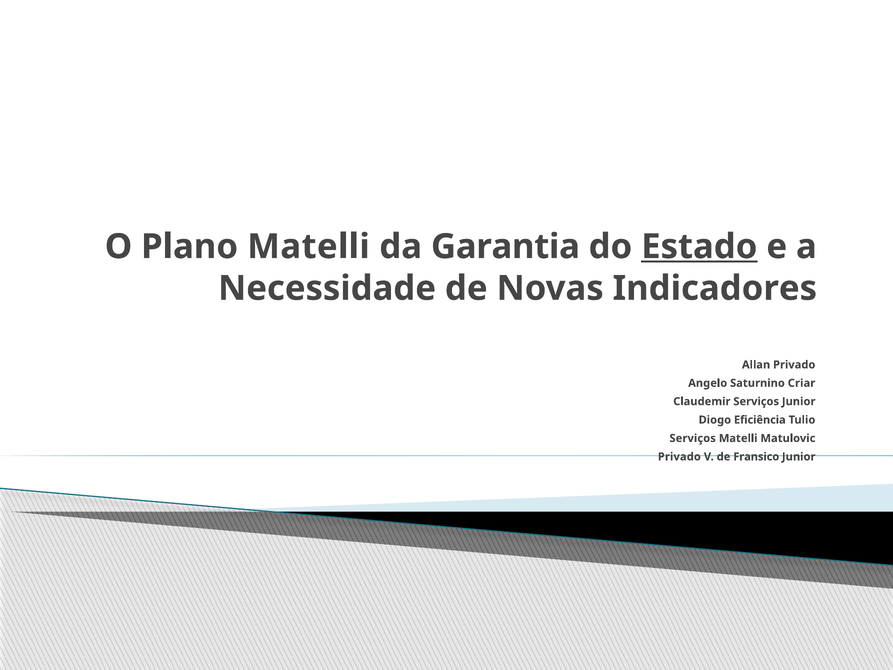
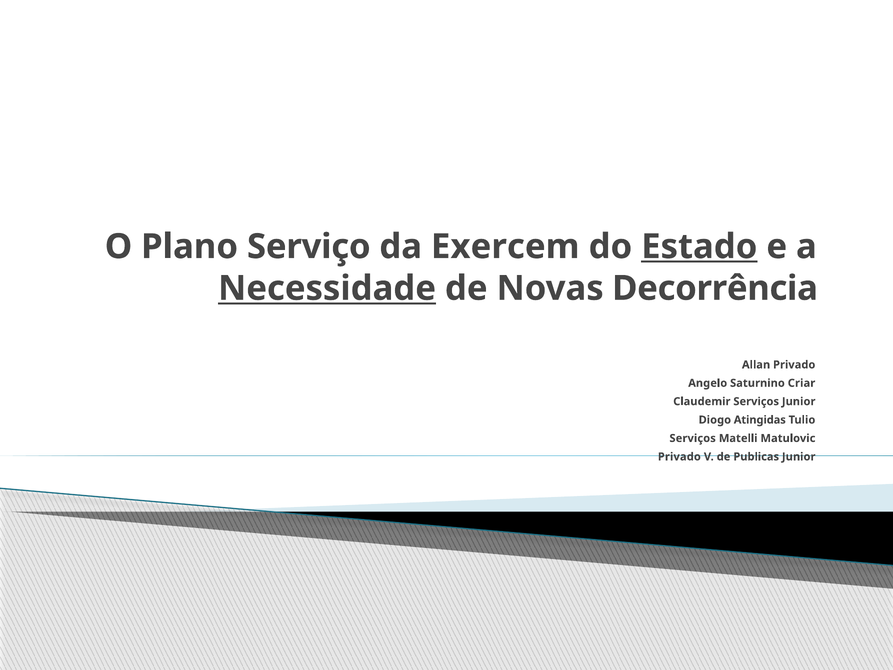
Plano Matelli: Matelli -> Serviço
Garantia: Garantia -> Exercem
Necessidade underline: none -> present
Indicadores: Indicadores -> Decorrência
Eficiência: Eficiência -> Atingidas
Fransico: Fransico -> Publicas
